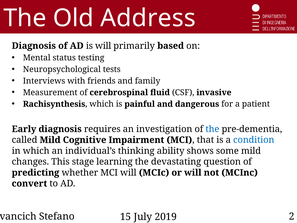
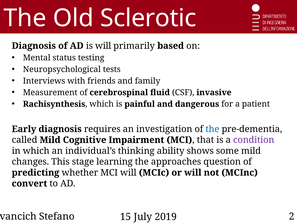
Address: Address -> Sclerotic
condition colour: blue -> purple
devastating: devastating -> approaches
